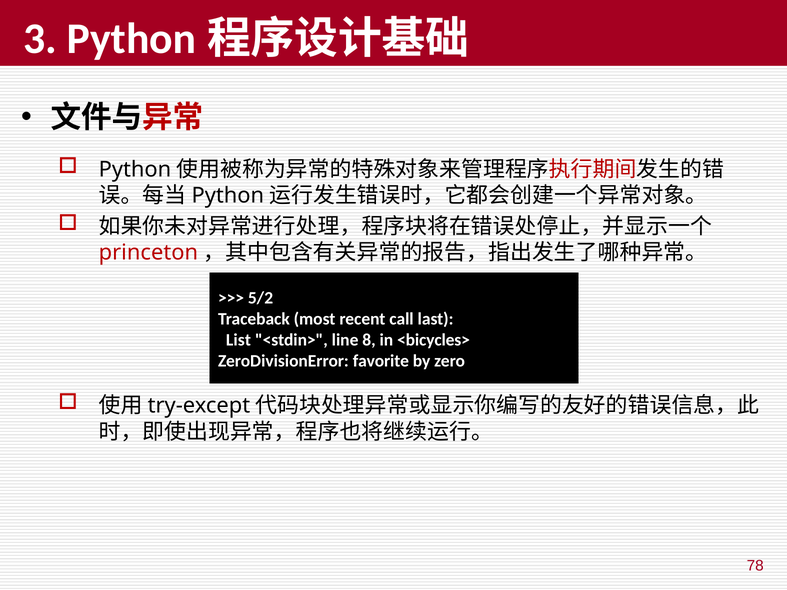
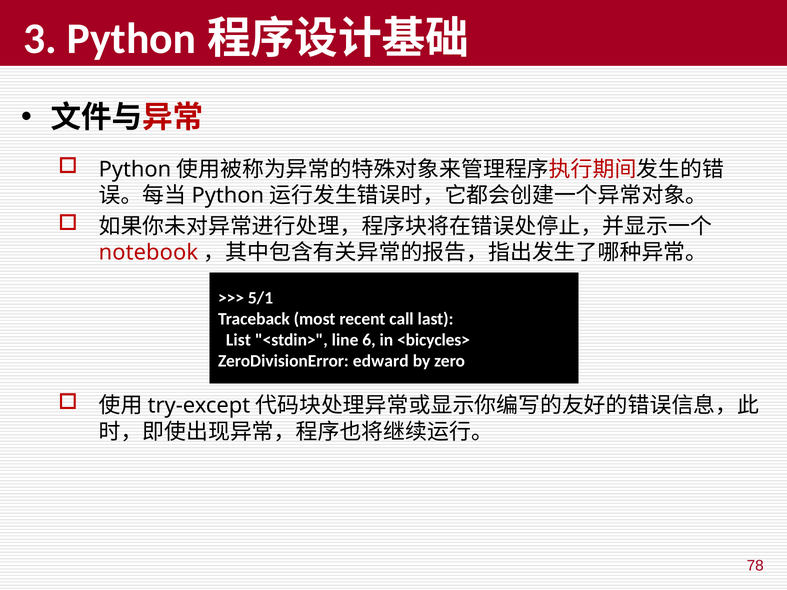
princeton: princeton -> notebook
5/2: 5/2 -> 5/1
8: 8 -> 6
favorite: favorite -> edward
